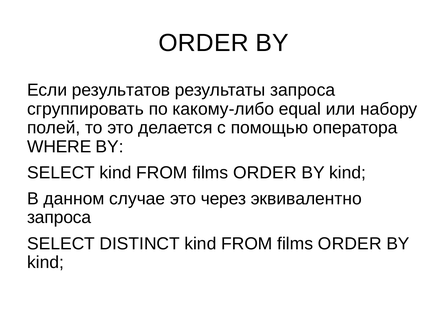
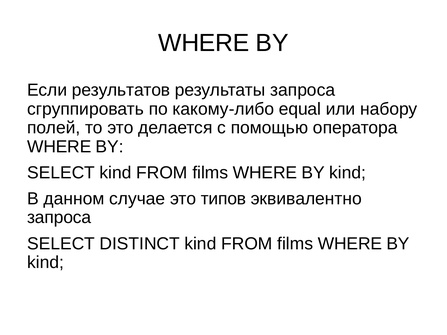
ORDER at (204, 43): ORDER -> WHERE
ORDER at (265, 173): ORDER -> WHERE
через: через -> типов
ORDER at (350, 244): ORDER -> WHERE
